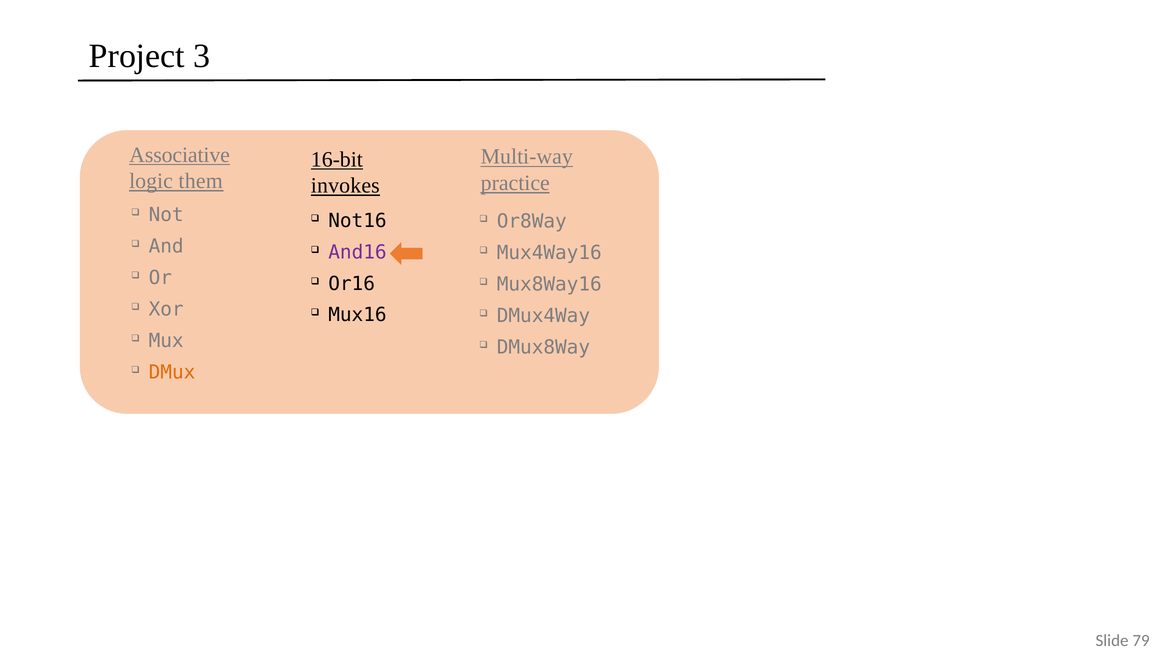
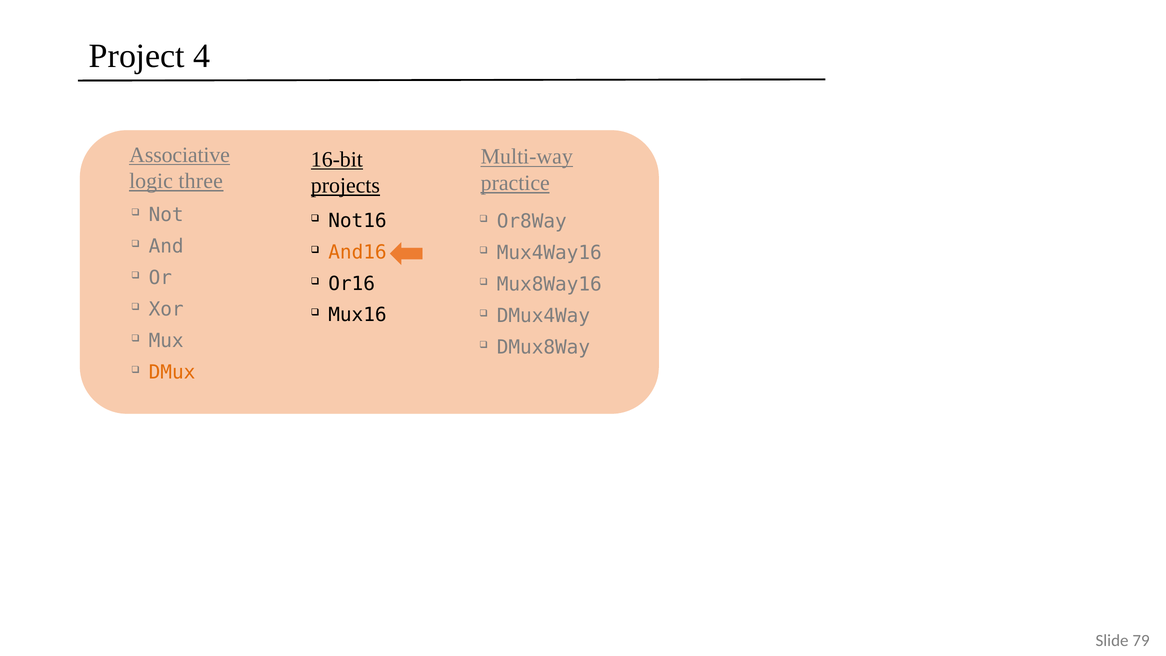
3: 3 -> 4
them: them -> three
invokes: invokes -> projects
And16 colour: purple -> orange
